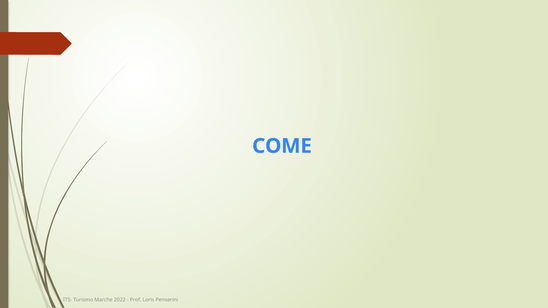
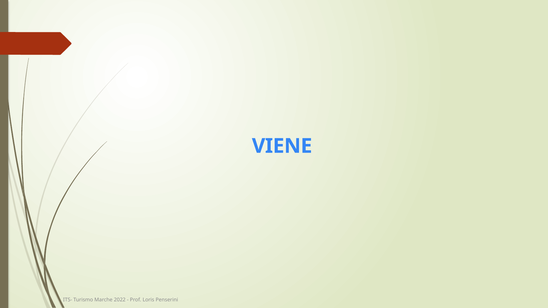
COME: COME -> VIENE
